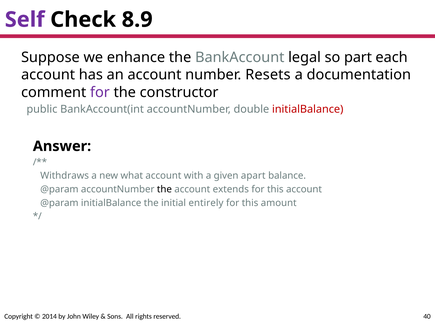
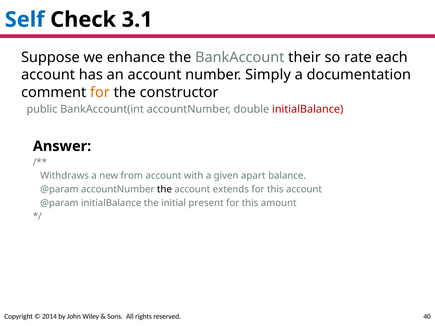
Self colour: purple -> blue
8.9: 8.9 -> 3.1
legal: legal -> their
part: part -> rate
Resets: Resets -> Simply
for at (100, 92) colour: purple -> orange
what: what -> from
entirely: entirely -> present
